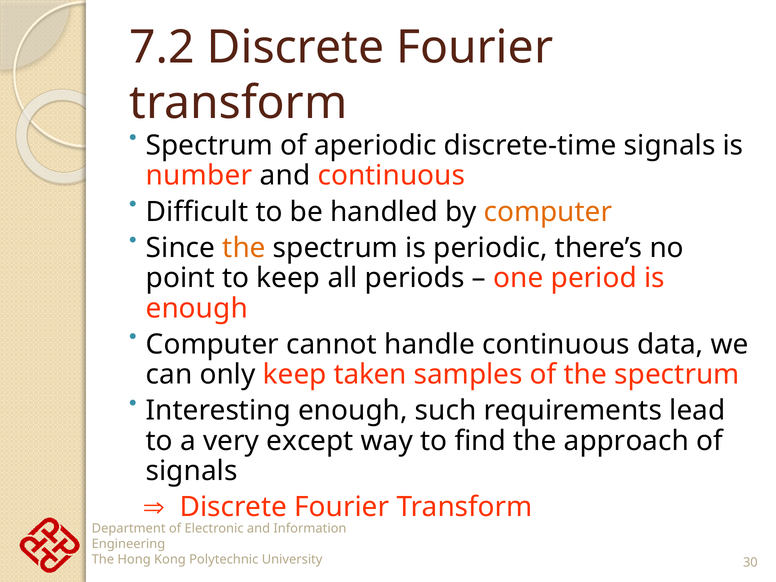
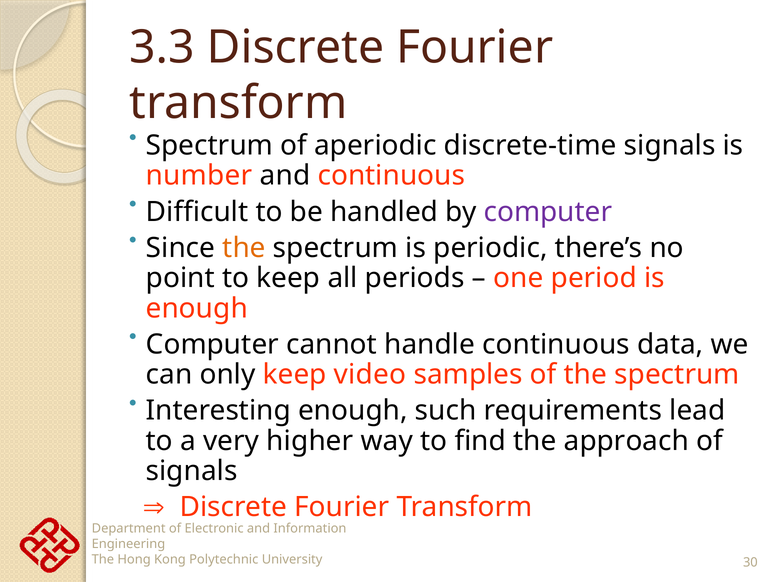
7.2: 7.2 -> 3.3
computer at (548, 212) colour: orange -> purple
taken: taken -> video
except: except -> higher
